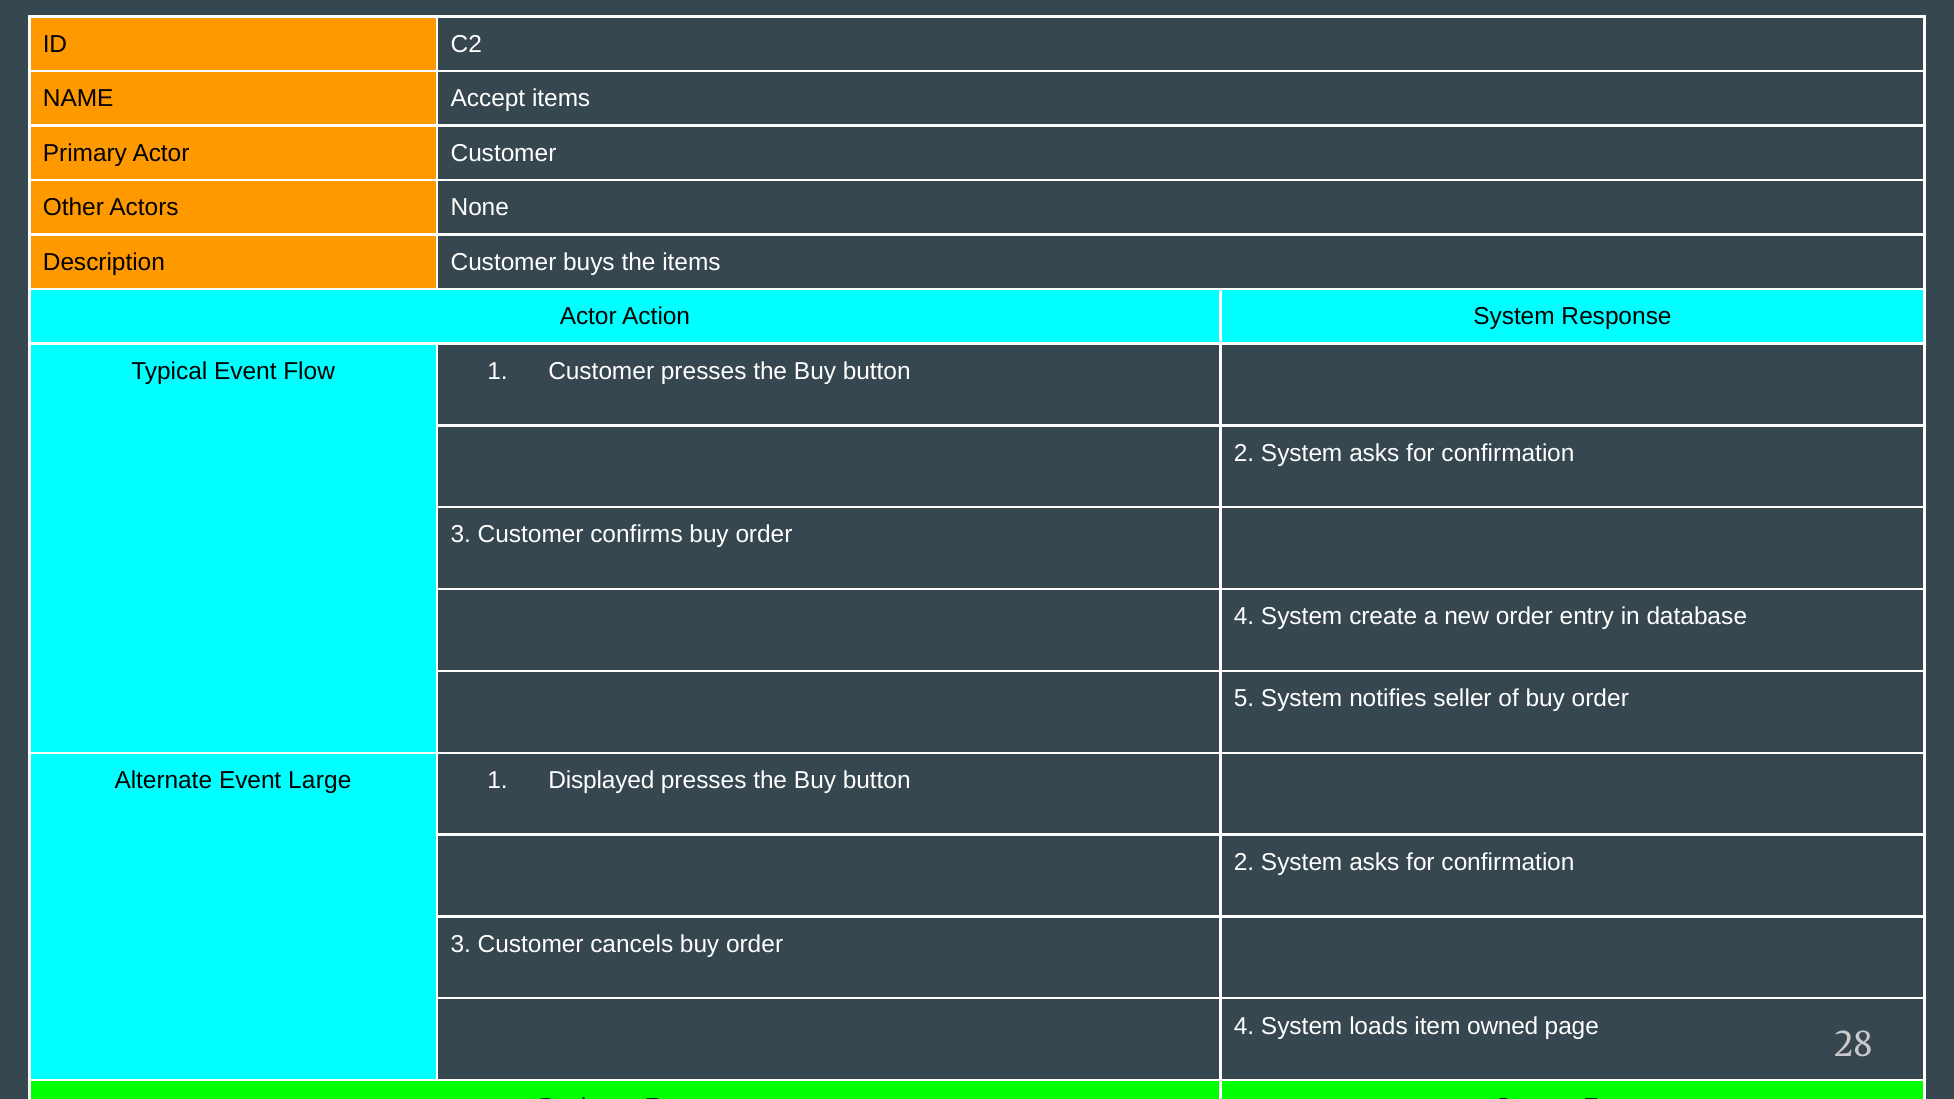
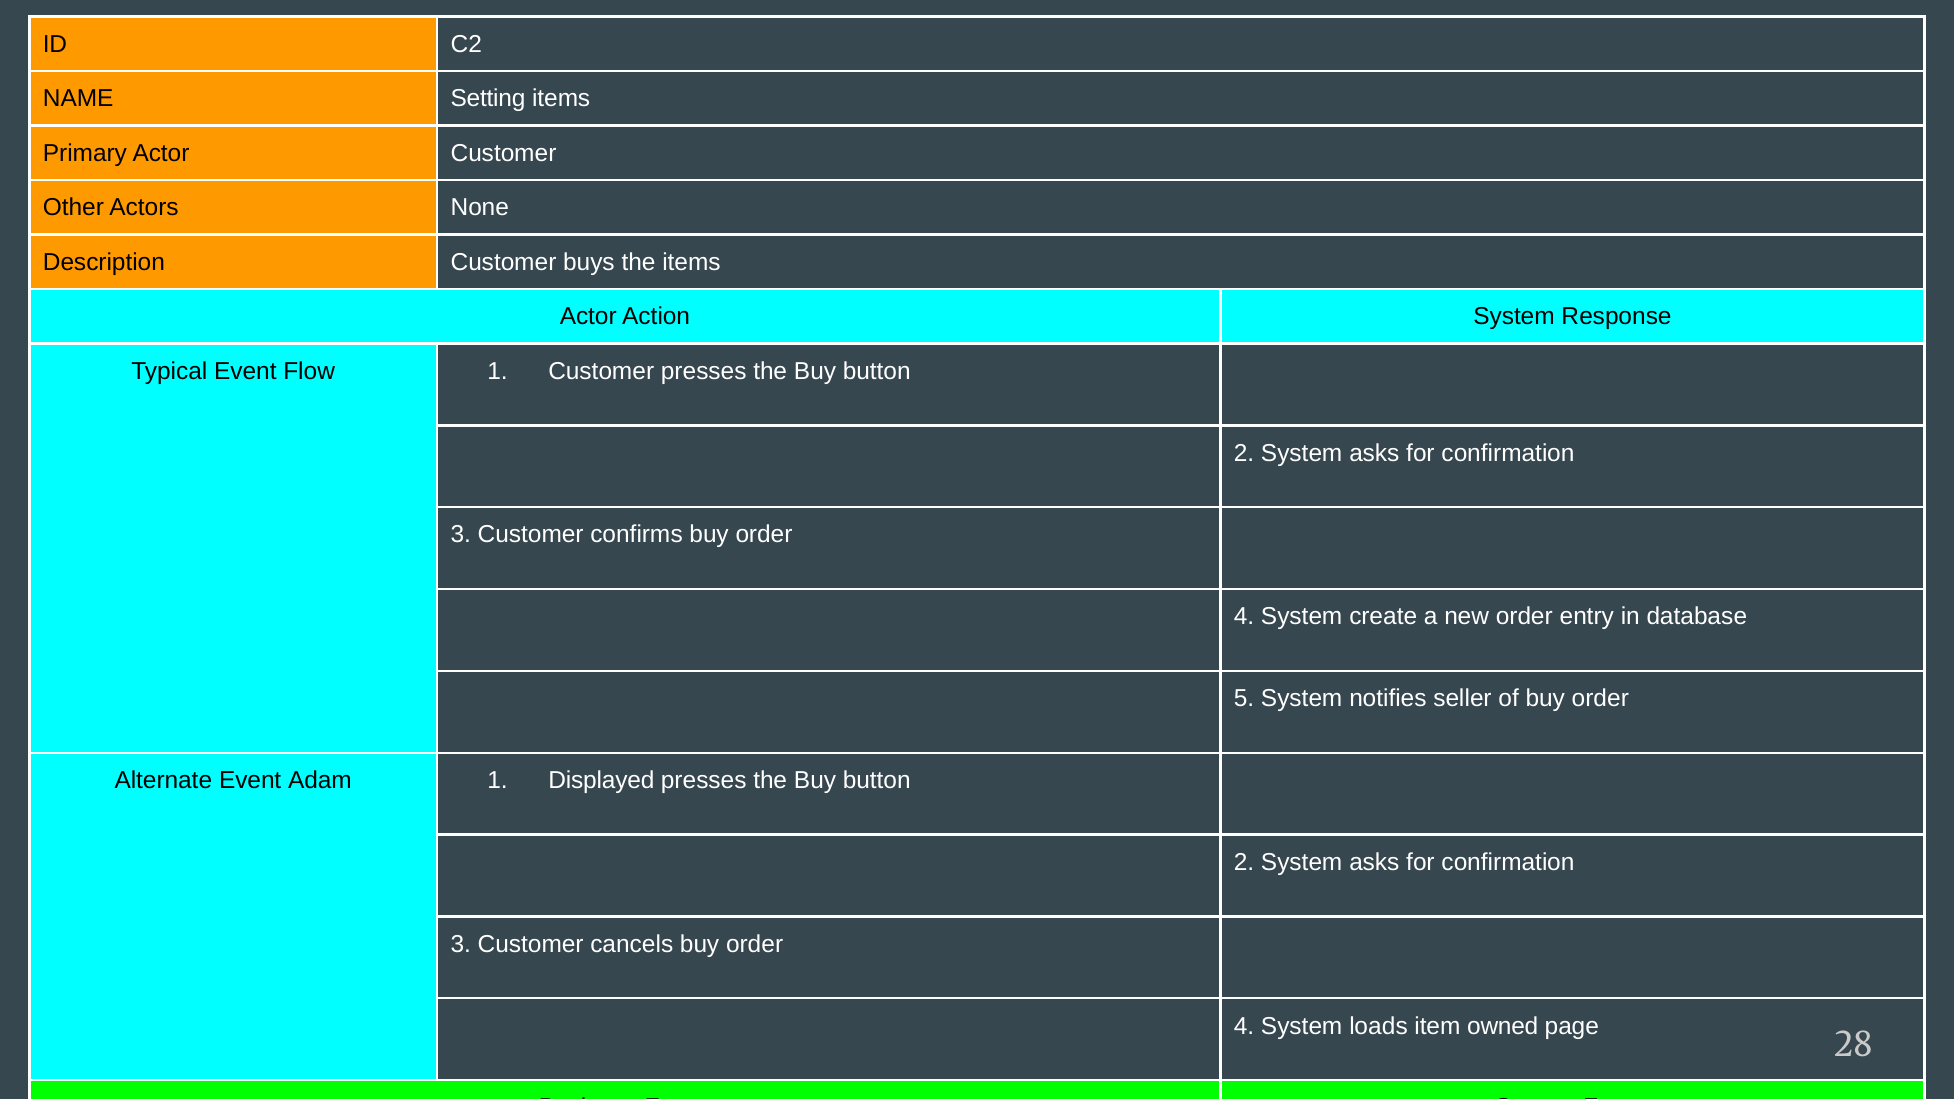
Accept: Accept -> Setting
Large: Large -> Adam
